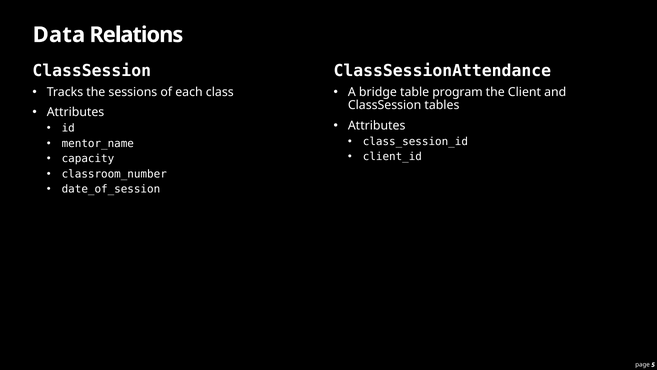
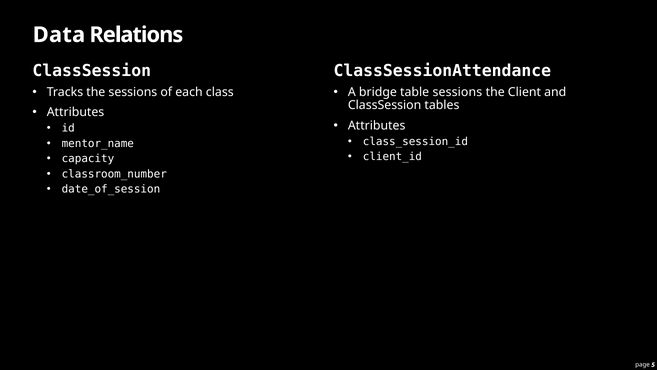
table program: program -> sessions
